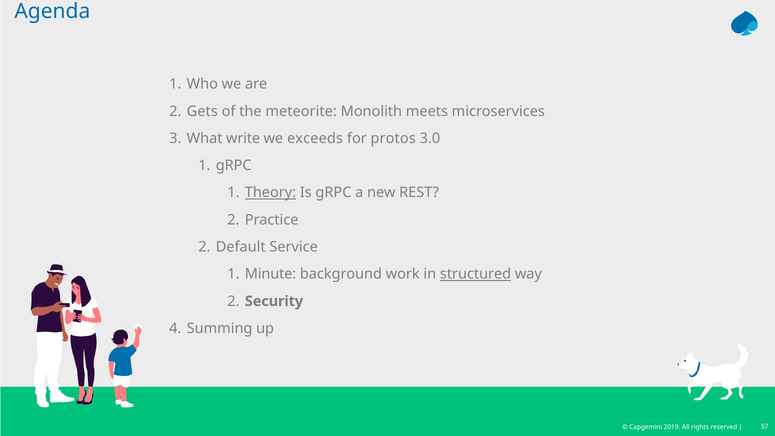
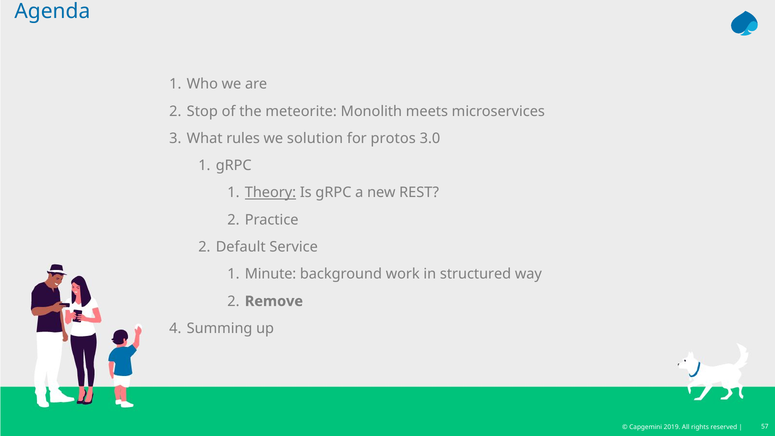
Gets: Gets -> Stop
write: write -> rules
exceeds: exceeds -> solution
structured underline: present -> none
Security: Security -> Remove
